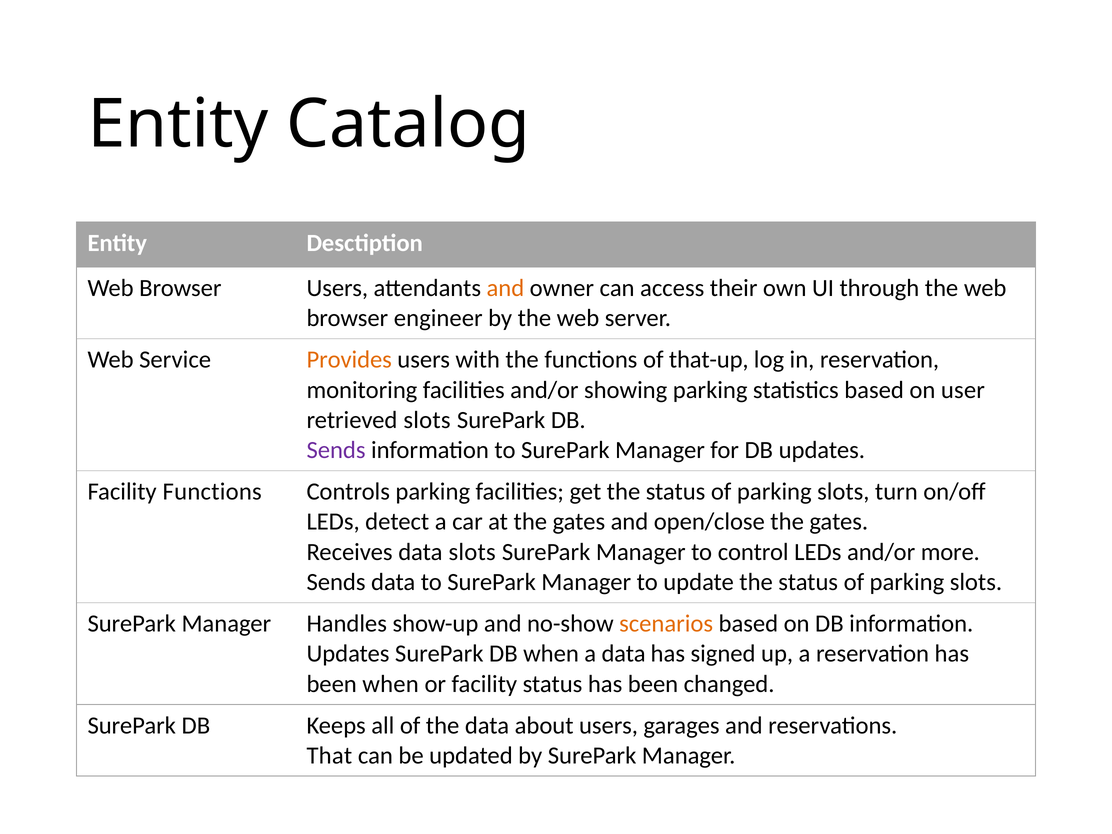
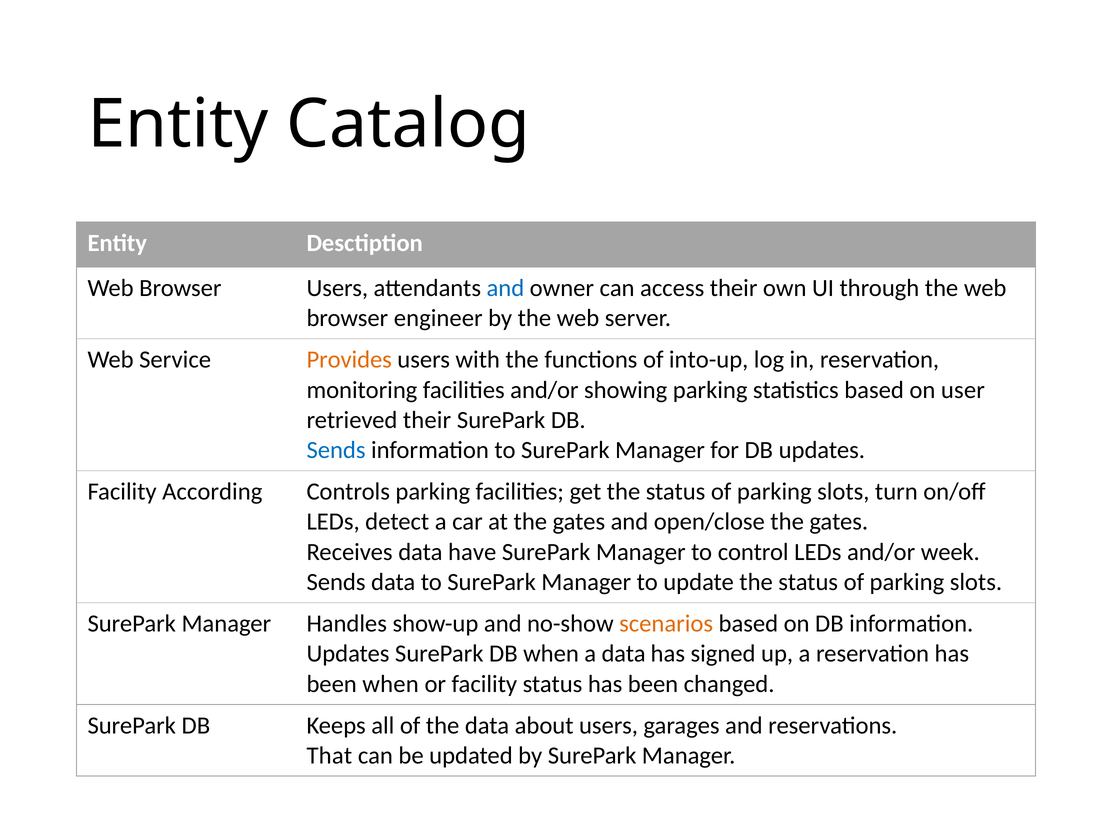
and at (505, 288) colour: orange -> blue
that-up: that-up -> into-up
retrieved slots: slots -> their
Sends at (336, 450) colour: purple -> blue
Facility Functions: Functions -> According
data slots: slots -> have
more: more -> week
